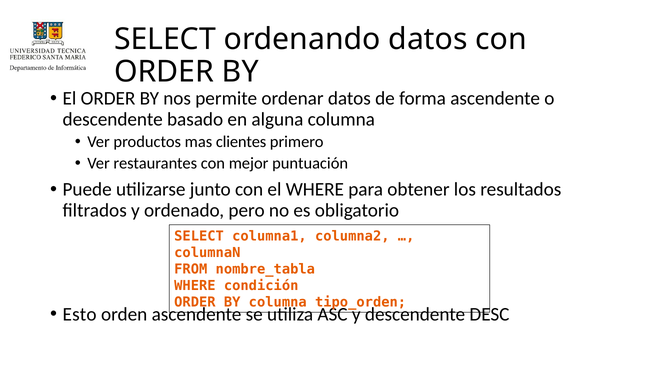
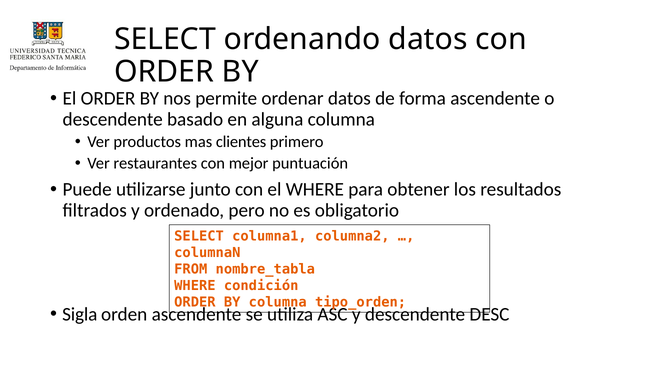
Esto: Esto -> Sigla
